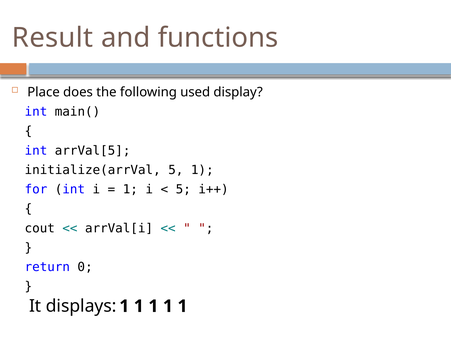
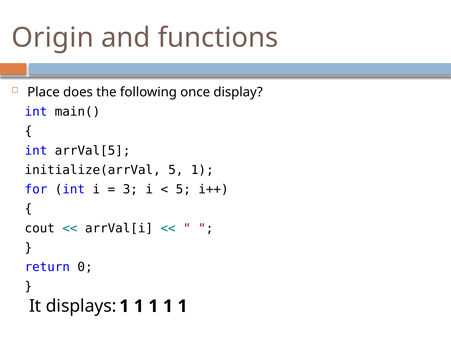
Result: Result -> Origin
used: used -> once
1 at (130, 190): 1 -> 3
